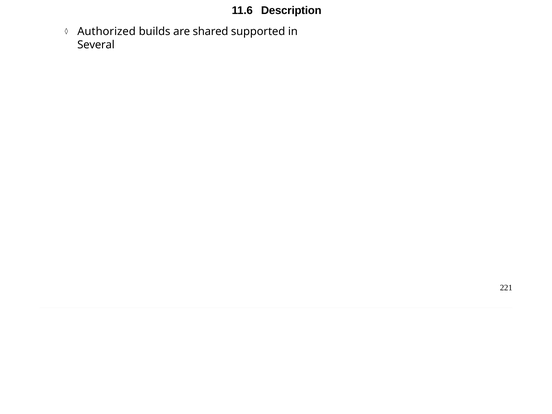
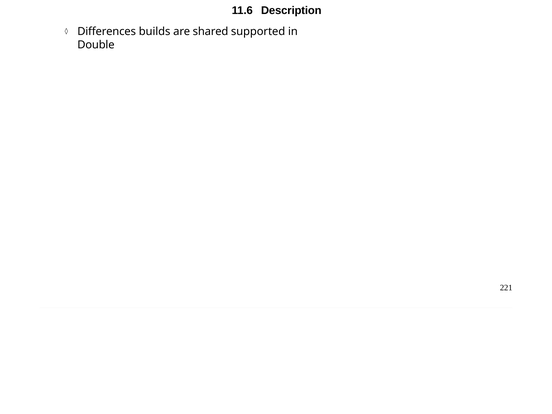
Authorized: Authorized -> Differences
Several: Several -> Double
